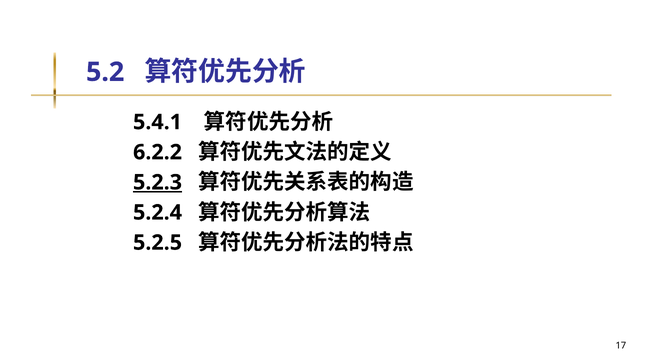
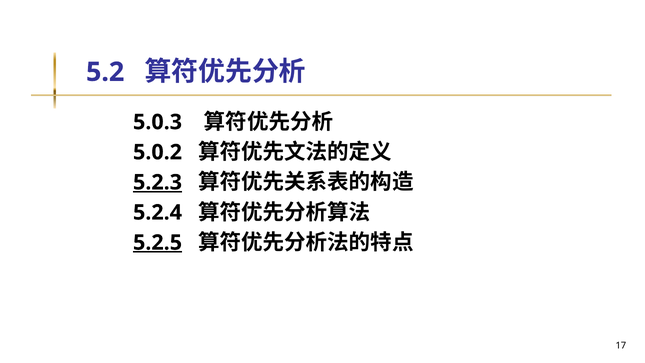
5.4.1: 5.4.1 -> 5.0.3
6.2.2: 6.2.2 -> 5.0.2
5.2.5 underline: none -> present
